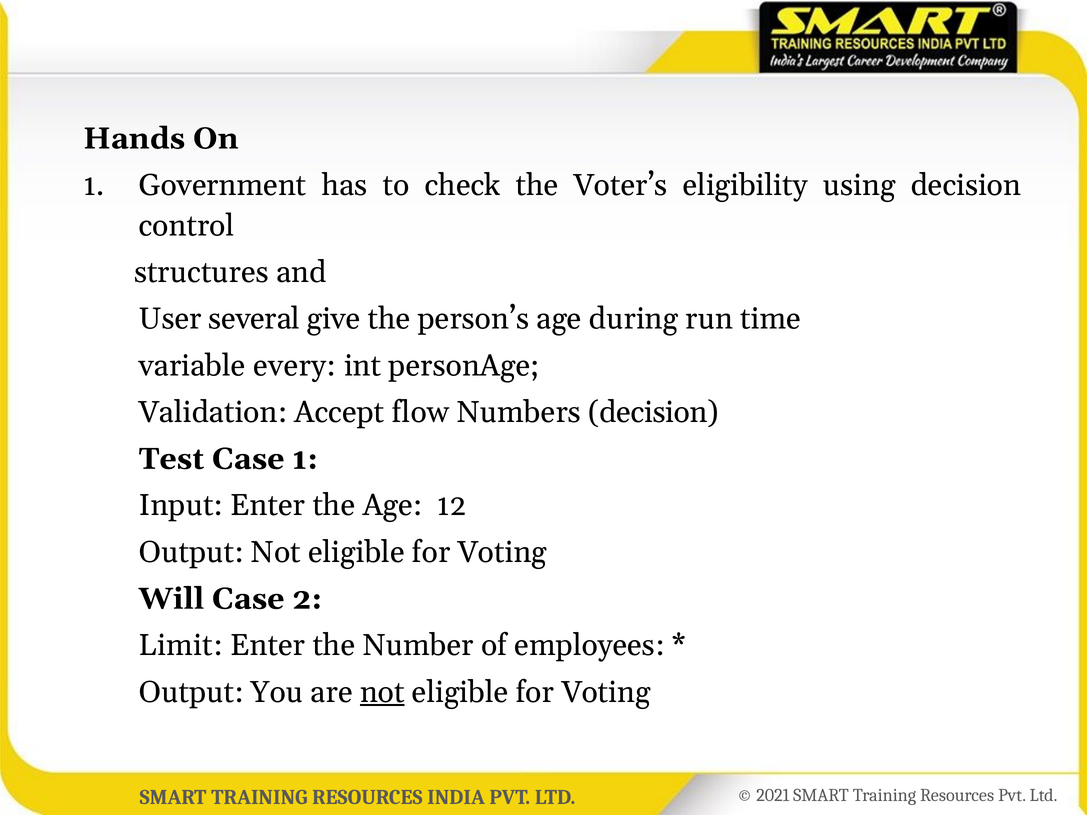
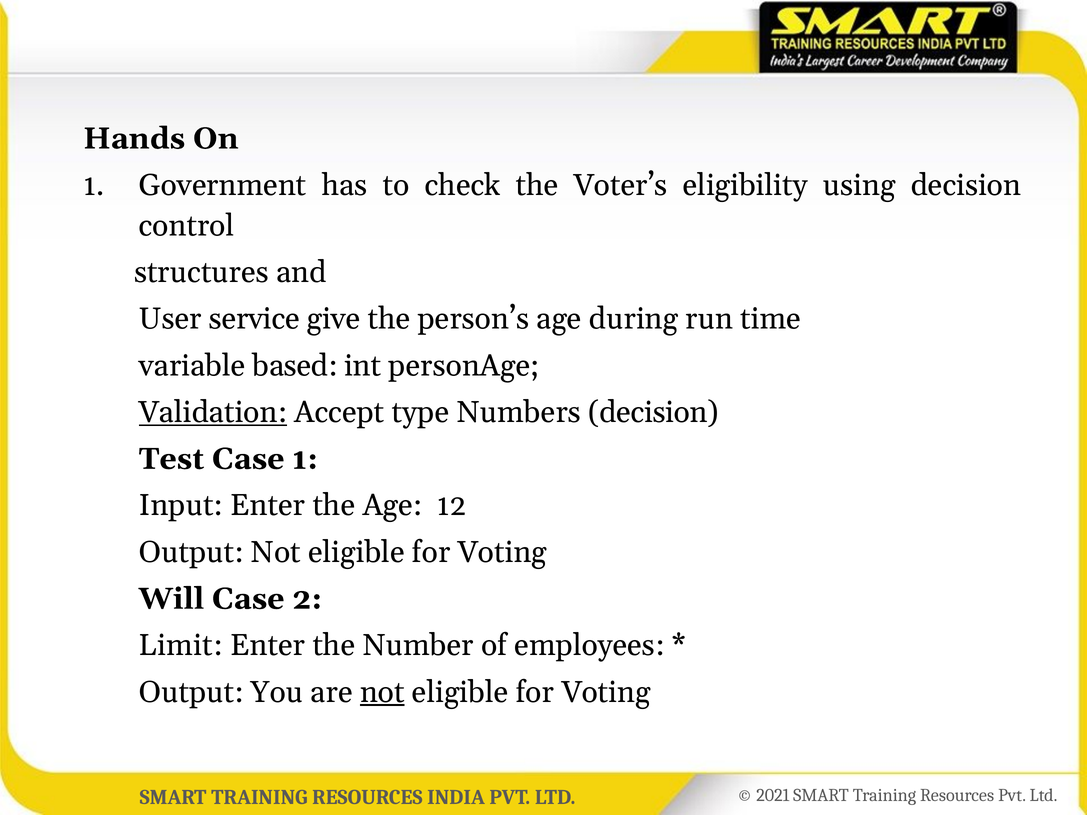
several: several -> service
every: every -> based
Validation underline: none -> present
flow: flow -> type
